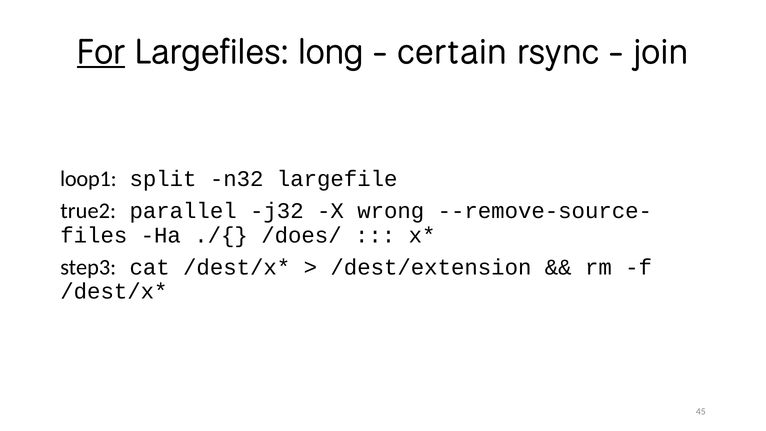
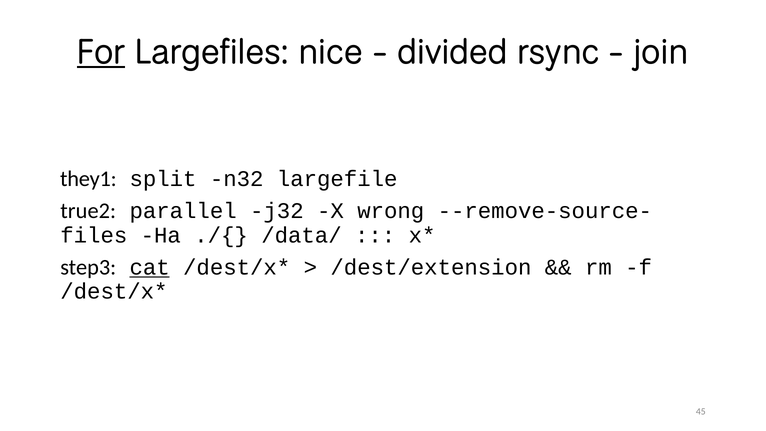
long: long -> nice
certain: certain -> divided
loop1: loop1 -> they1
/does/: /does/ -> /data/
cat underline: none -> present
